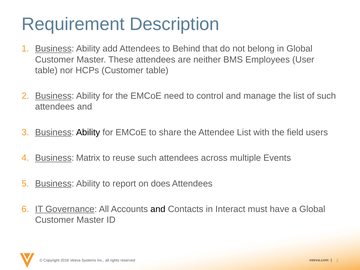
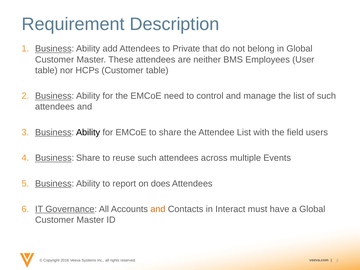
Behind: Behind -> Private
Business Matrix: Matrix -> Share
and at (158, 209) colour: black -> orange
